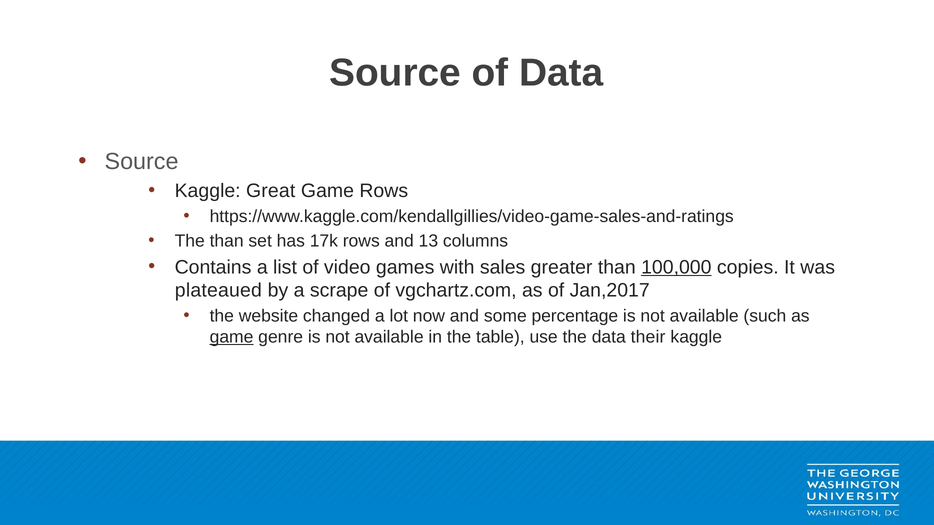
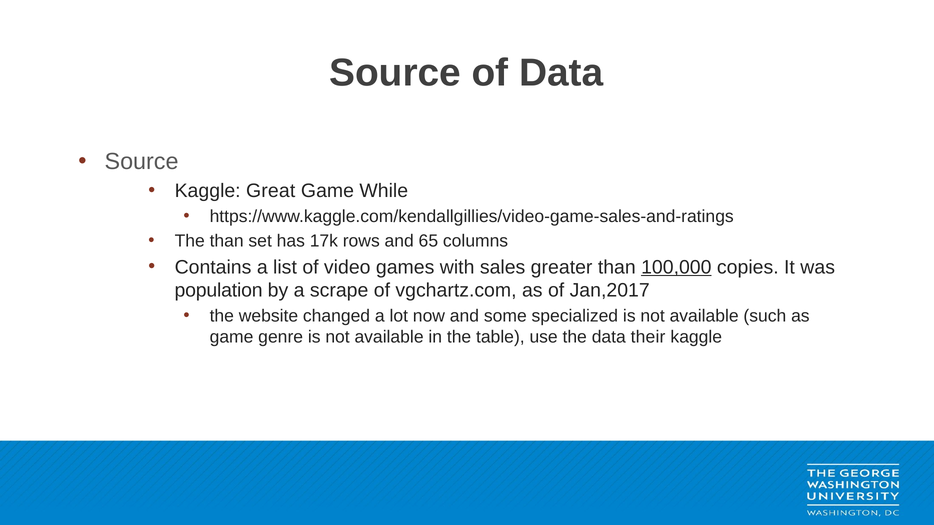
Game Rows: Rows -> While
13: 13 -> 65
plateaued: plateaued -> population
percentage: percentage -> specialized
game at (232, 337) underline: present -> none
